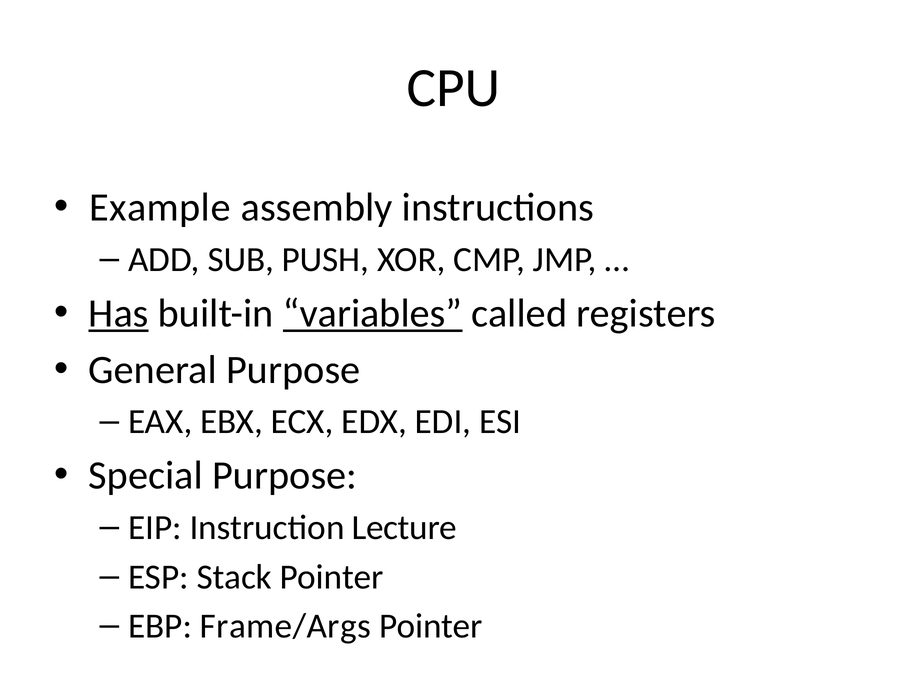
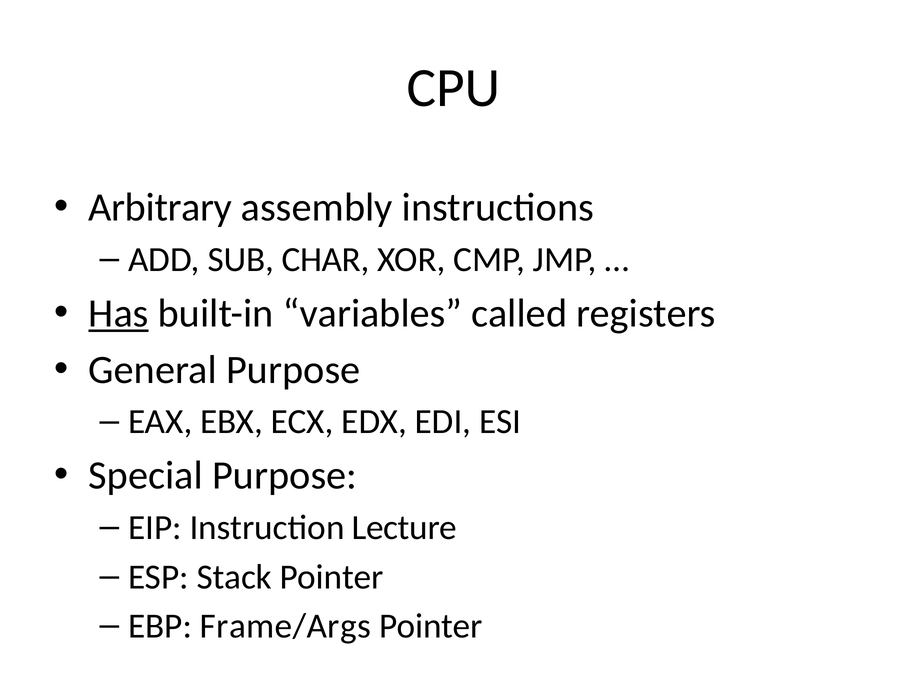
Example: Example -> Arbitrary
PUSH: PUSH -> CHAR
variables underline: present -> none
